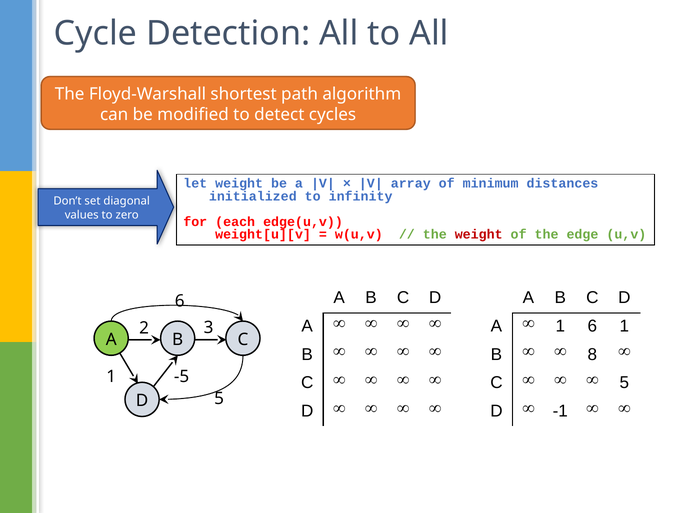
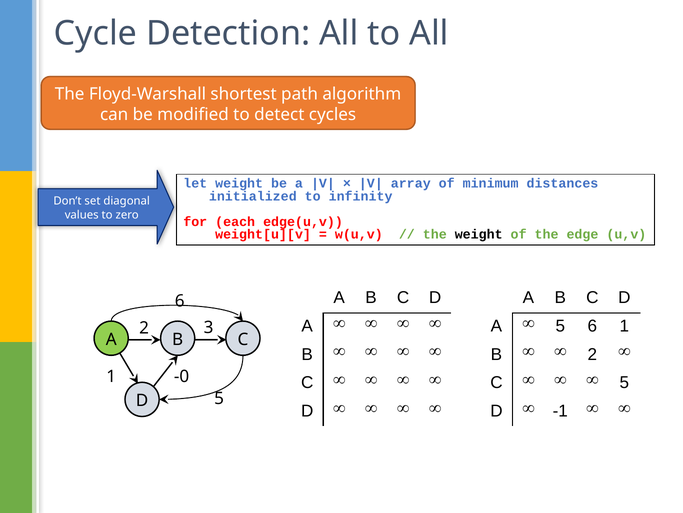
weight at (479, 234) colour: red -> black
1 at (560, 326): 1 -> 5
8 at (592, 354): 8 -> 2
-5: -5 -> -0
